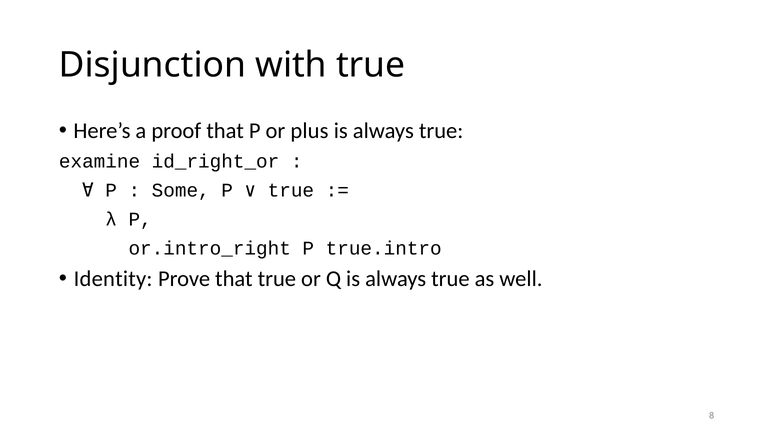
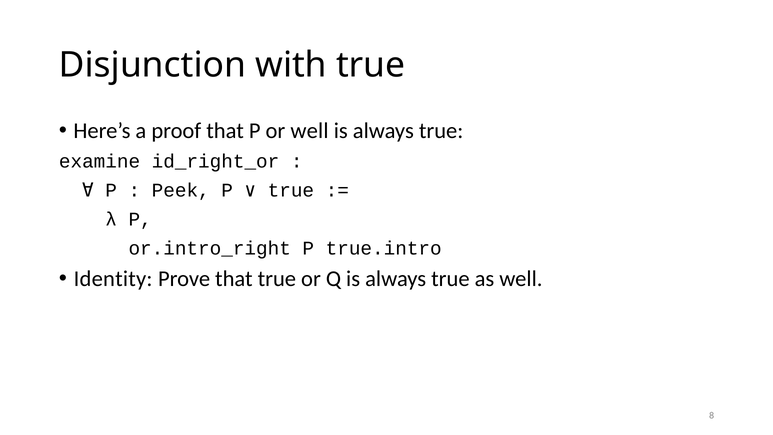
or plus: plus -> well
Some: Some -> Peek
